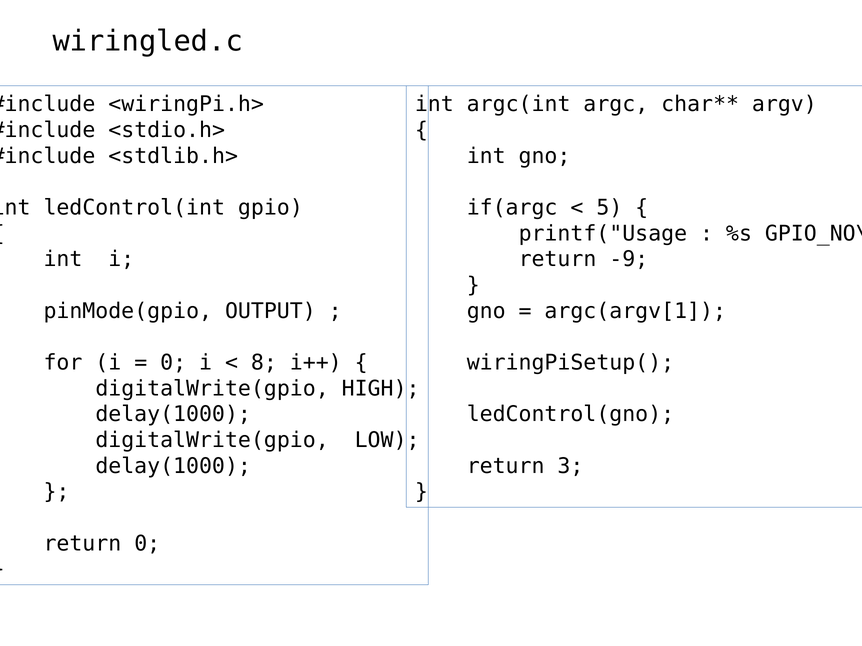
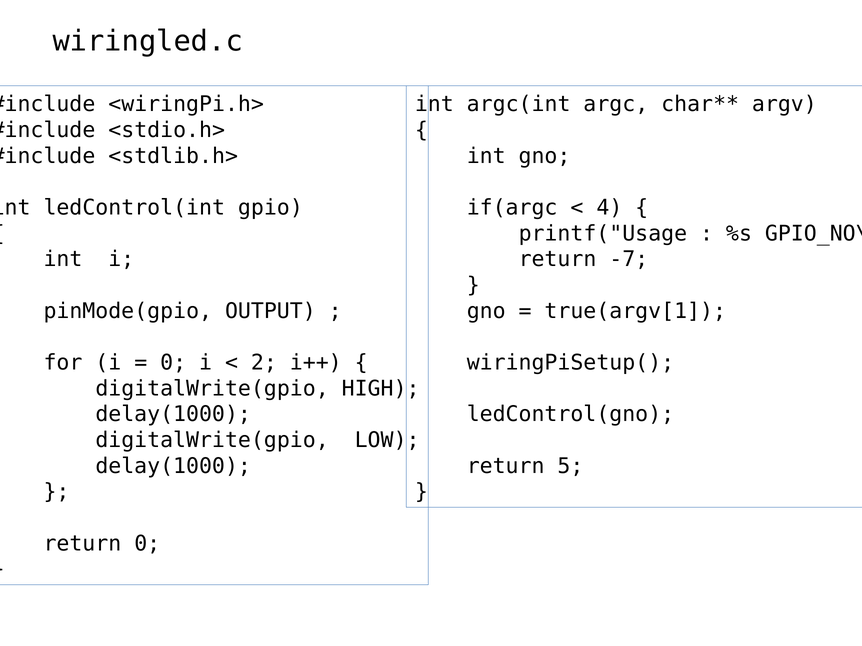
5: 5 -> 4
-9: -9 -> -7
argc(argv[1: argc(argv[1 -> true(argv[1
8: 8 -> 2
3: 3 -> 5
